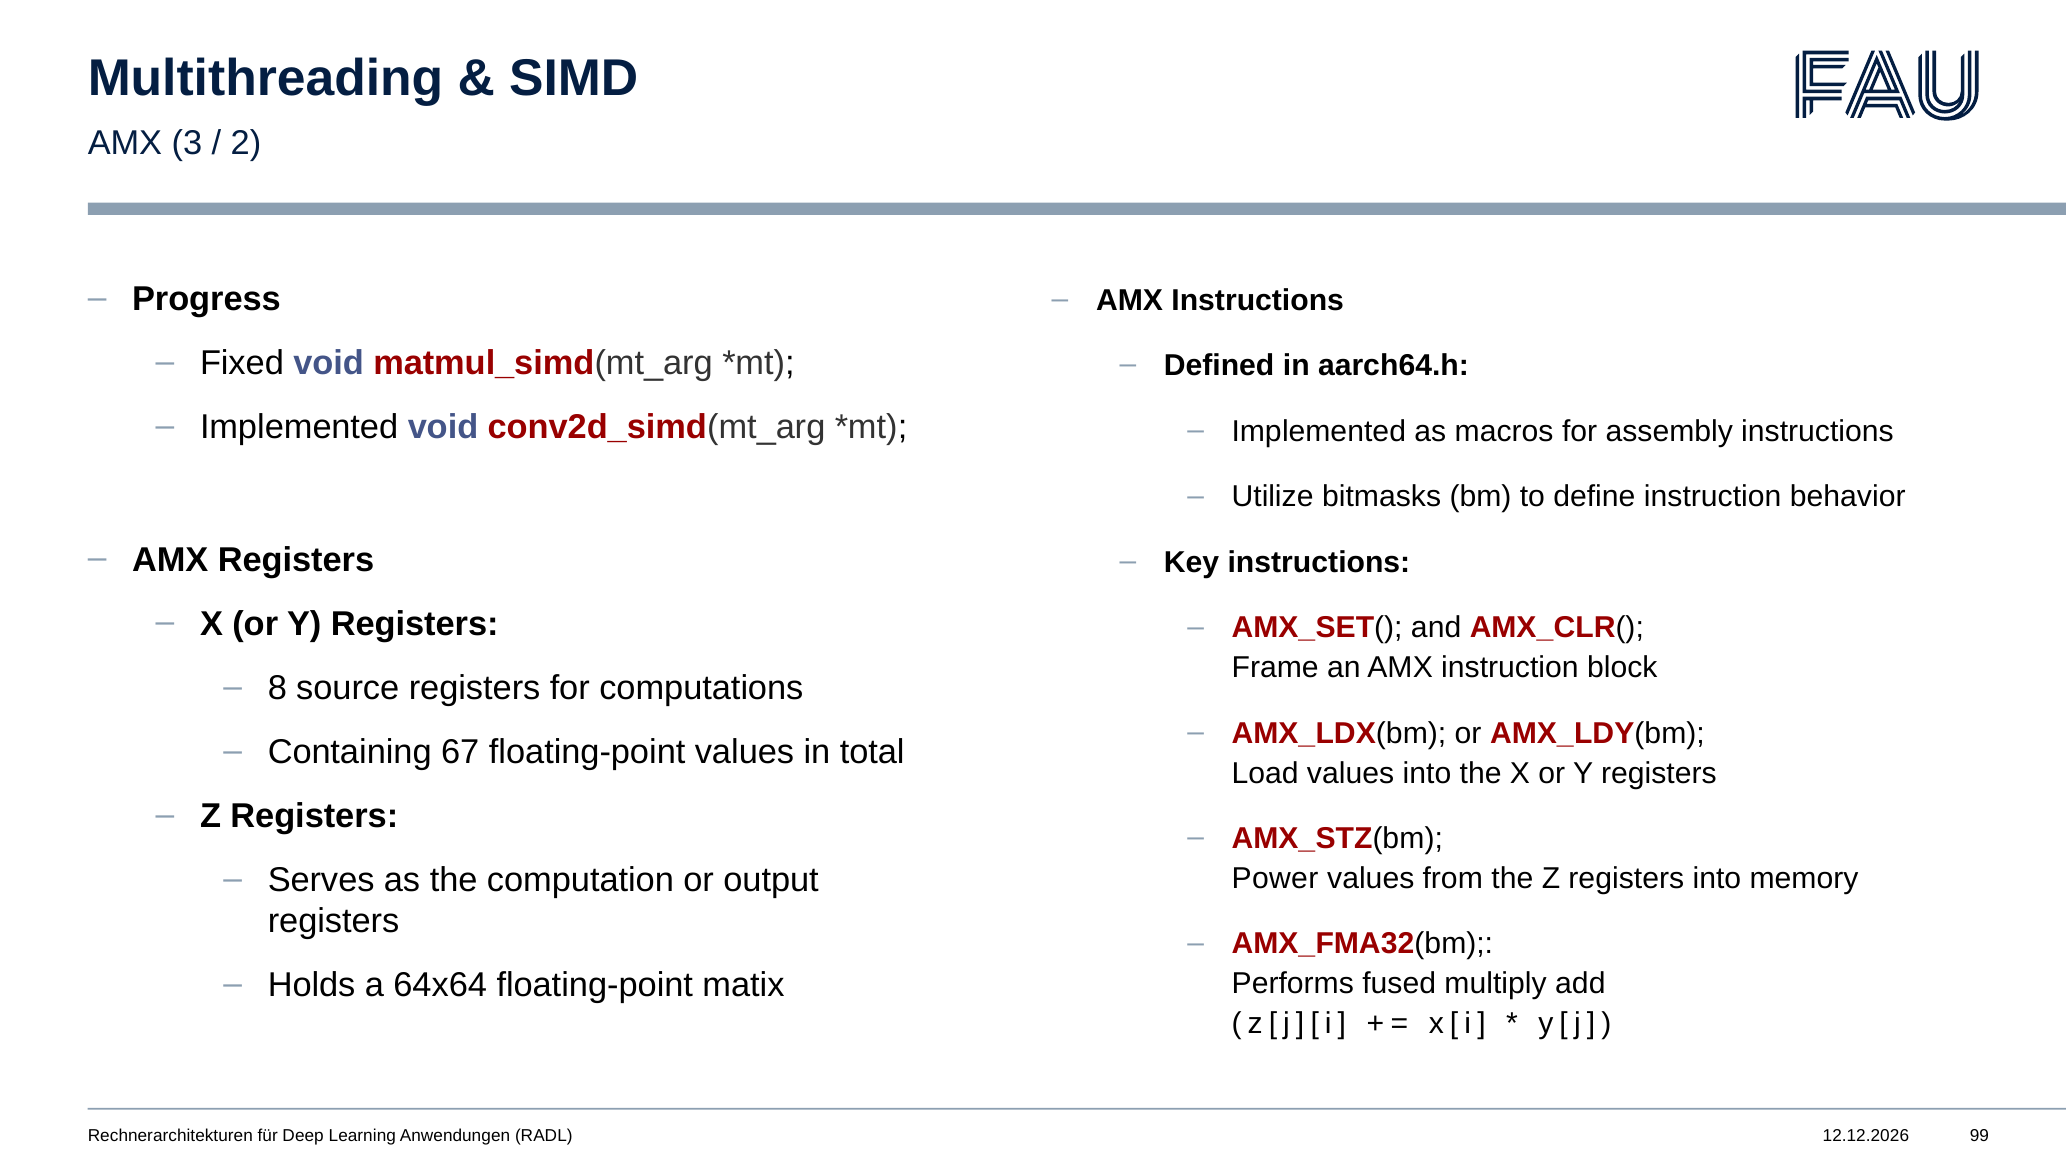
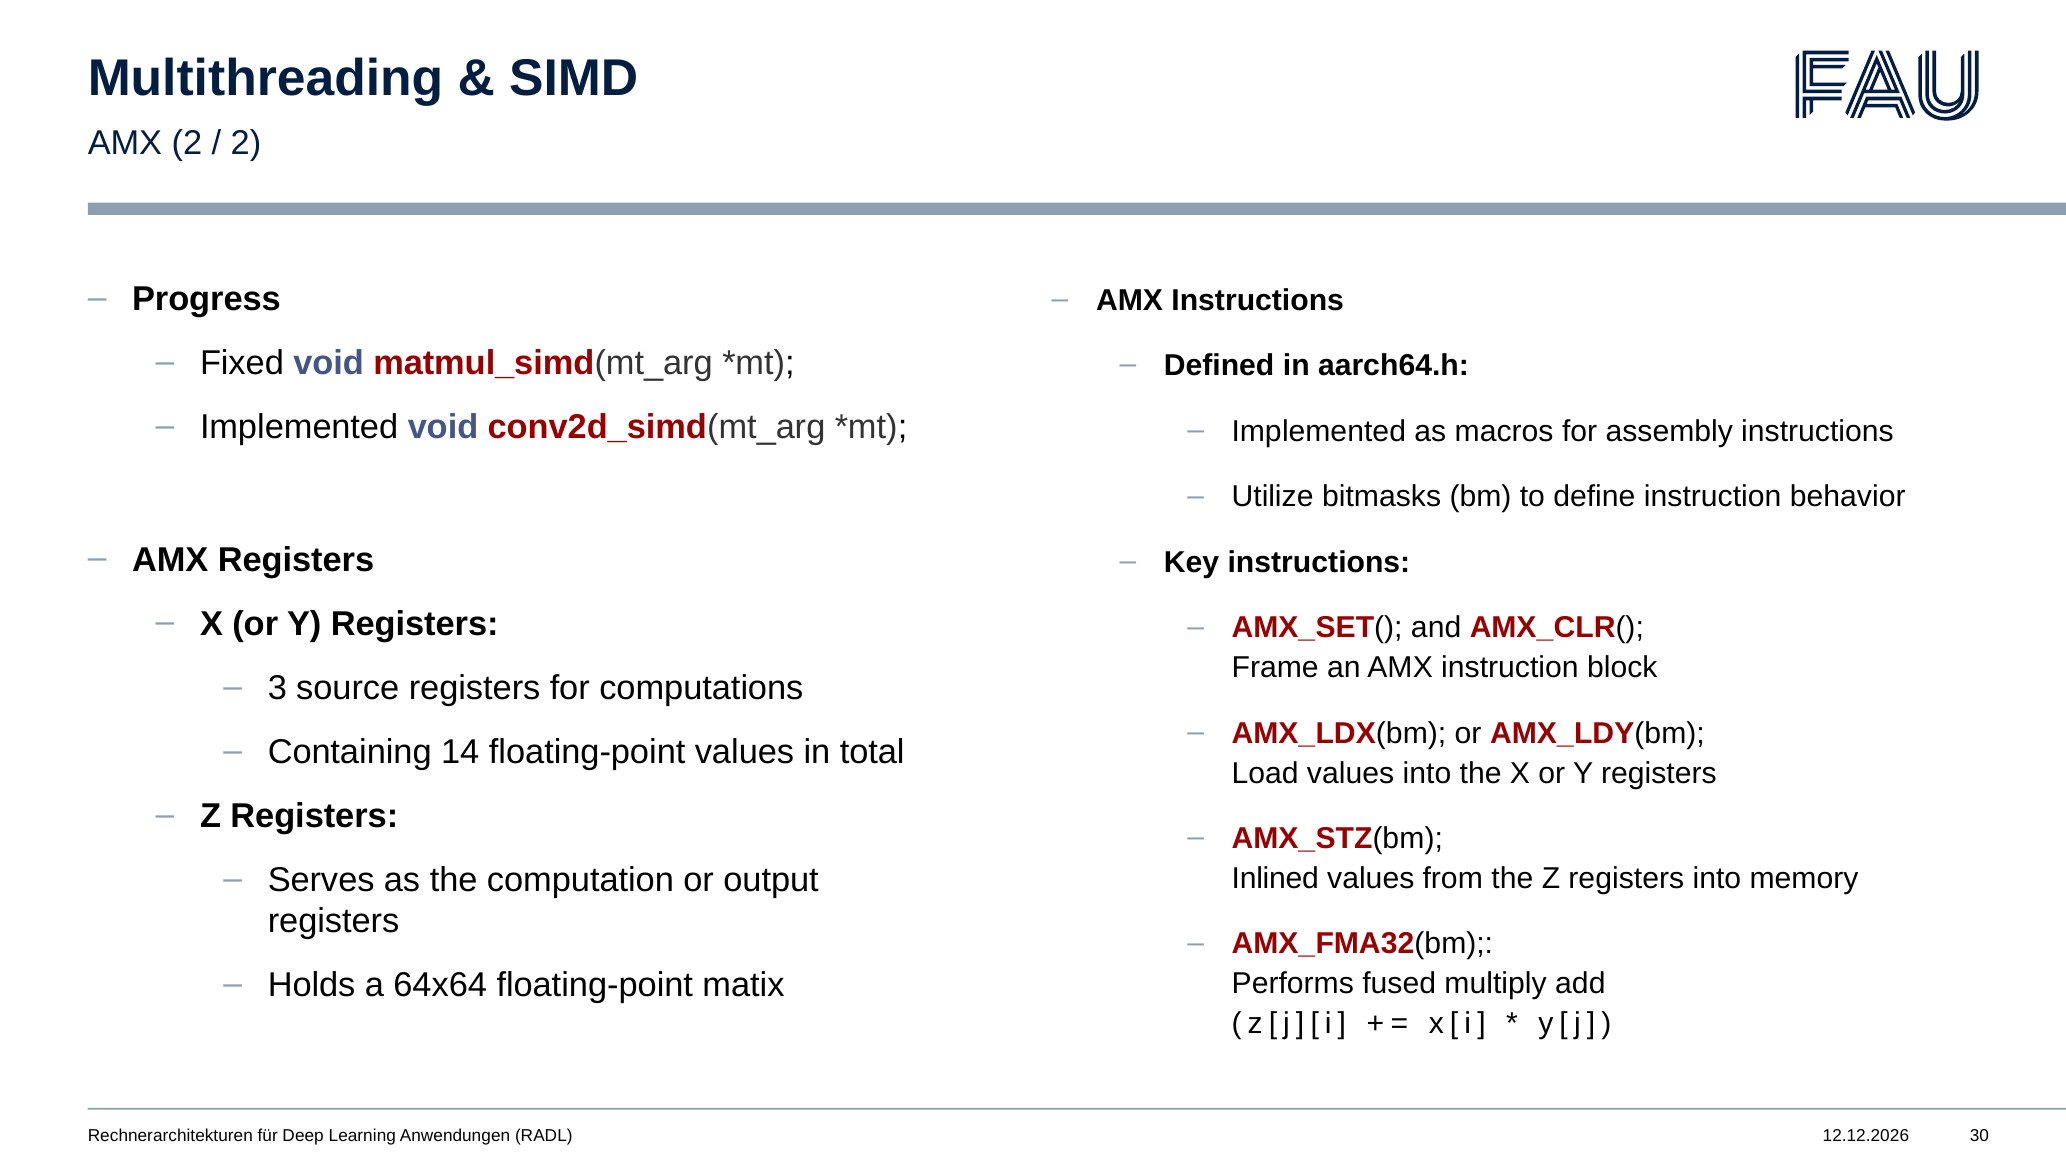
AMX 3: 3 -> 2
8: 8 -> 3
67: 67 -> 14
Power: Power -> Inlined
99: 99 -> 30
